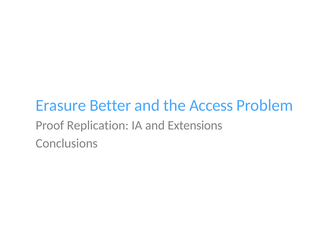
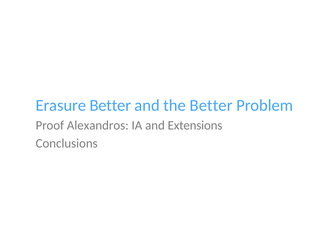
the Access: Access -> Better
Replication: Replication -> Alexandros
